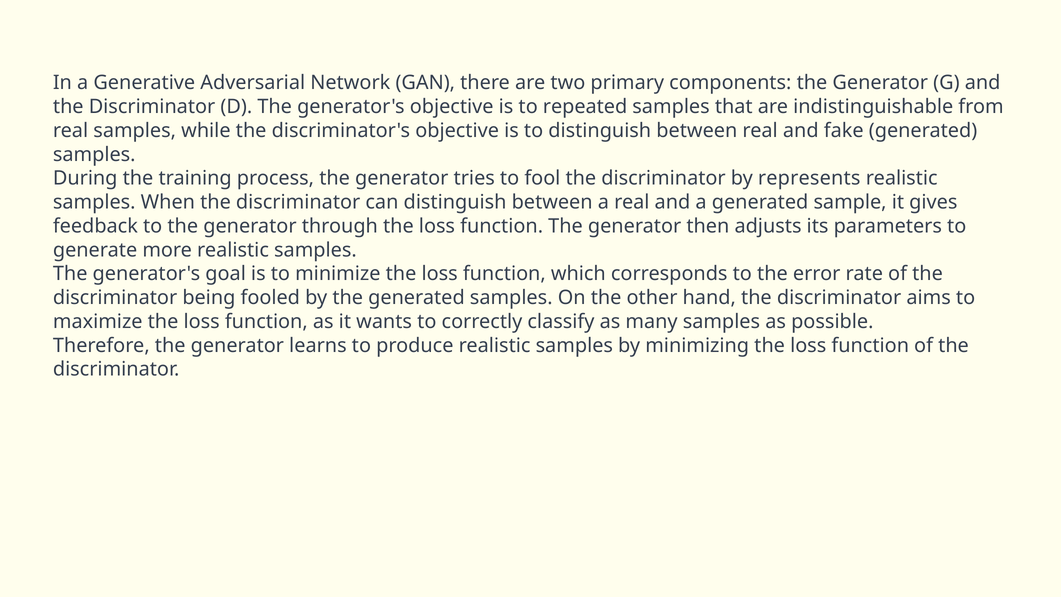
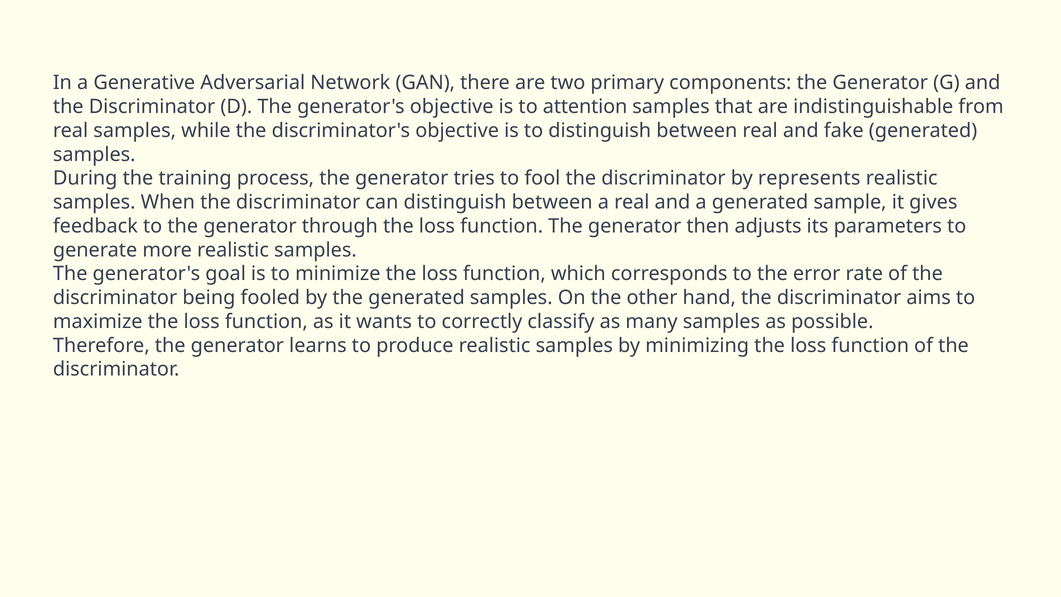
repeated: repeated -> attention
